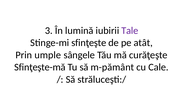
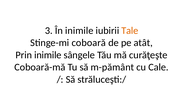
În lumină: lumină -> inimile
Tale colour: purple -> orange
sfinţeşte: sfinţeşte -> coboară
Prin umple: umple -> inimile
Sfinţeşte-mă: Sfinţeşte-mă -> Coboară-mă
